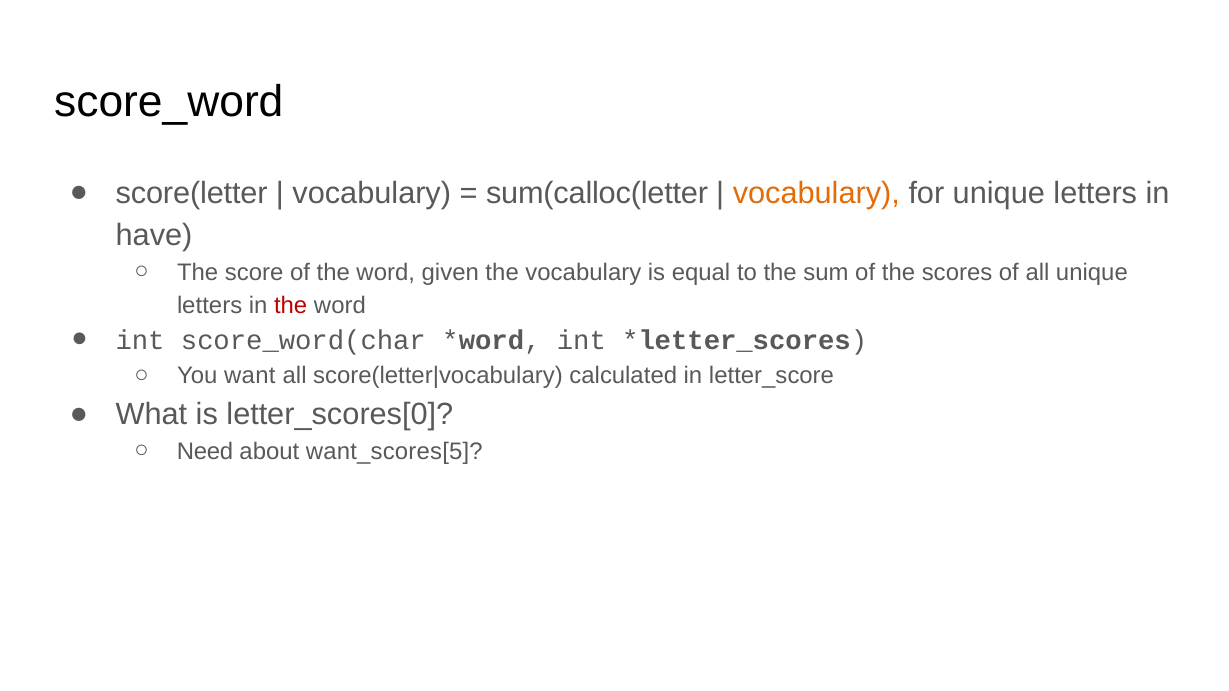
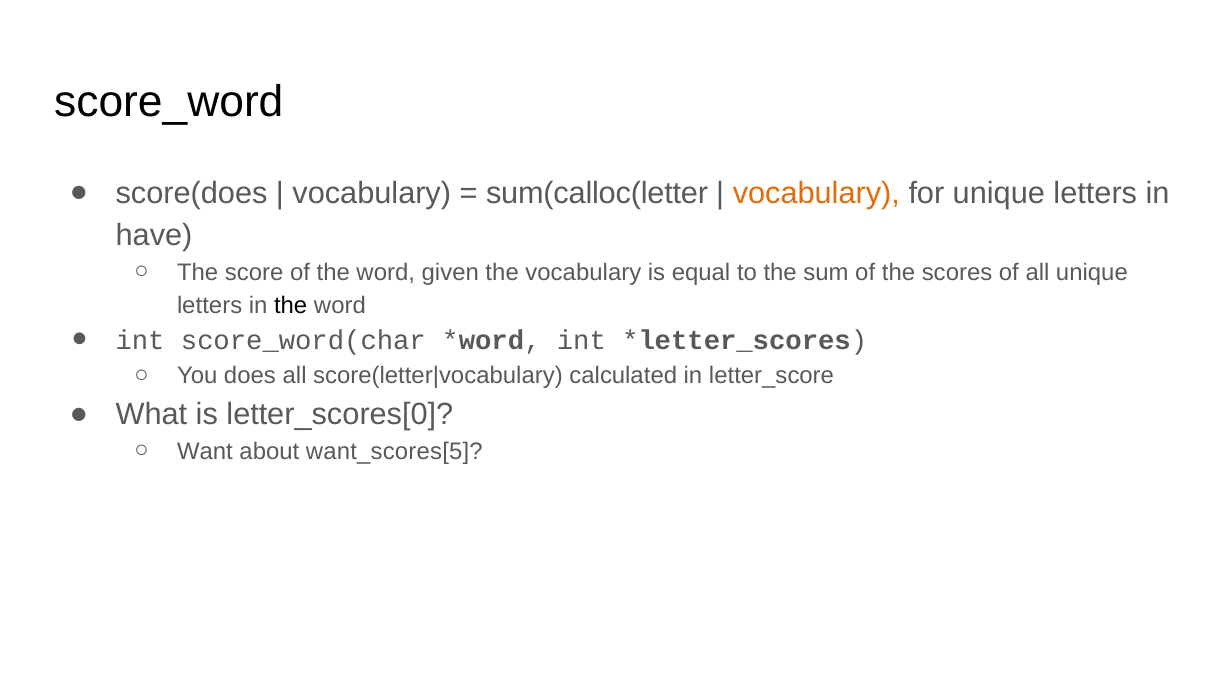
score(letter: score(letter -> score(does
the at (291, 305) colour: red -> black
want: want -> does
Need: Need -> Want
